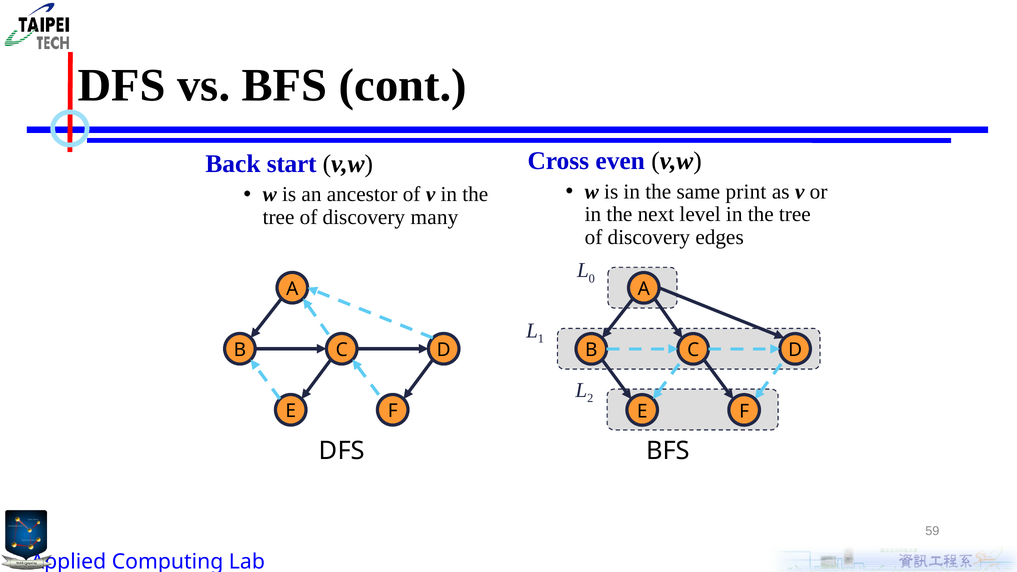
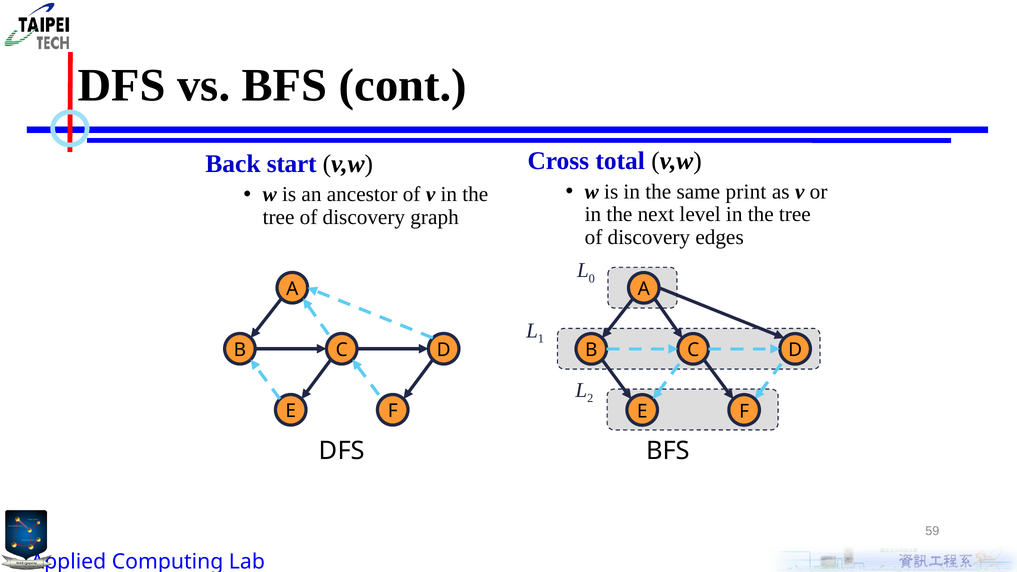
even: even -> total
many: many -> graph
